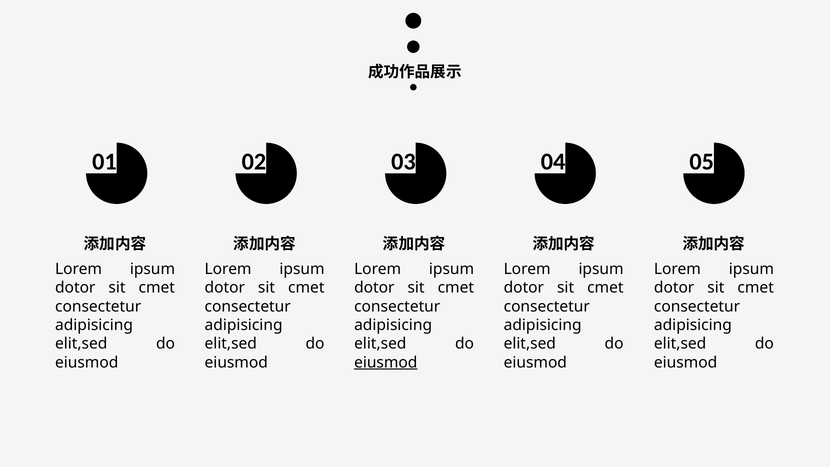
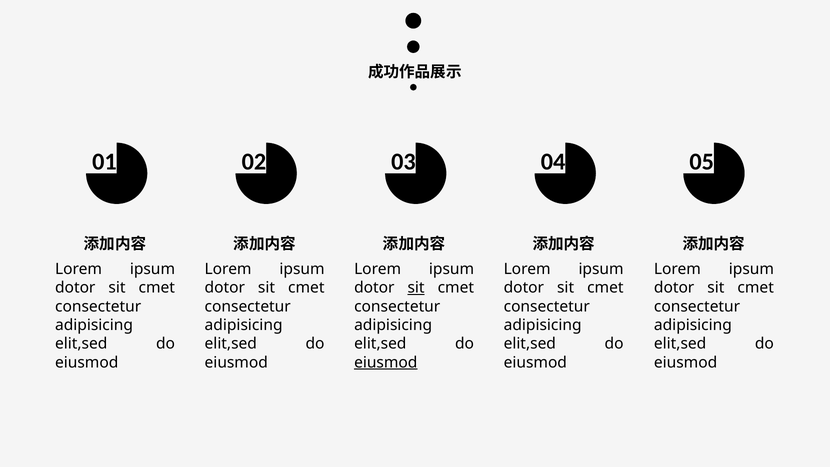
sit at (416, 288) underline: none -> present
